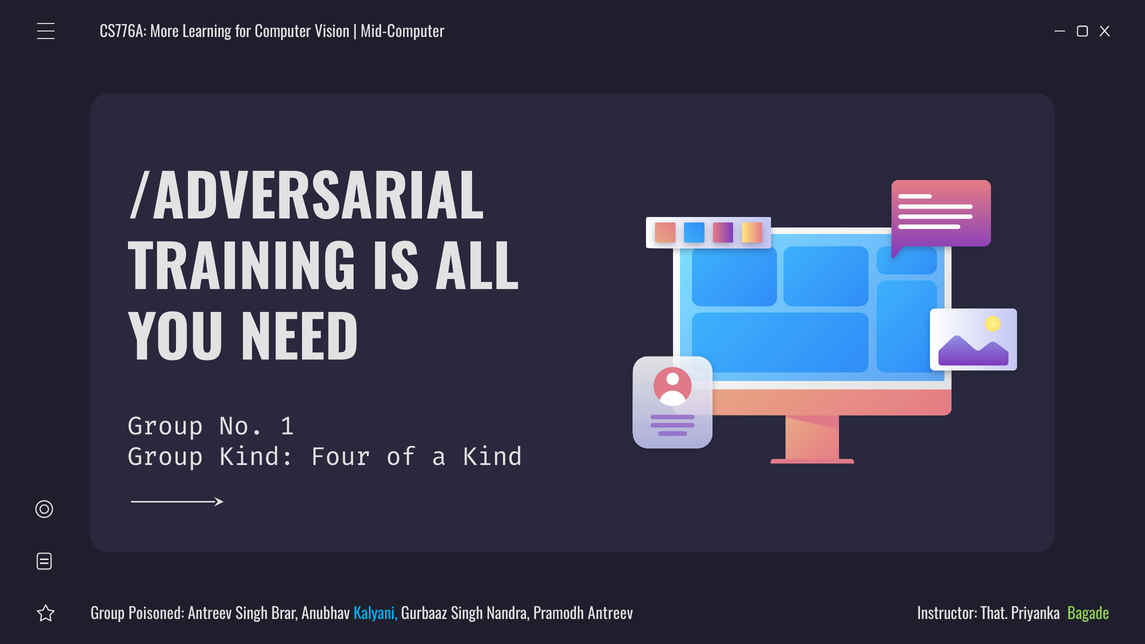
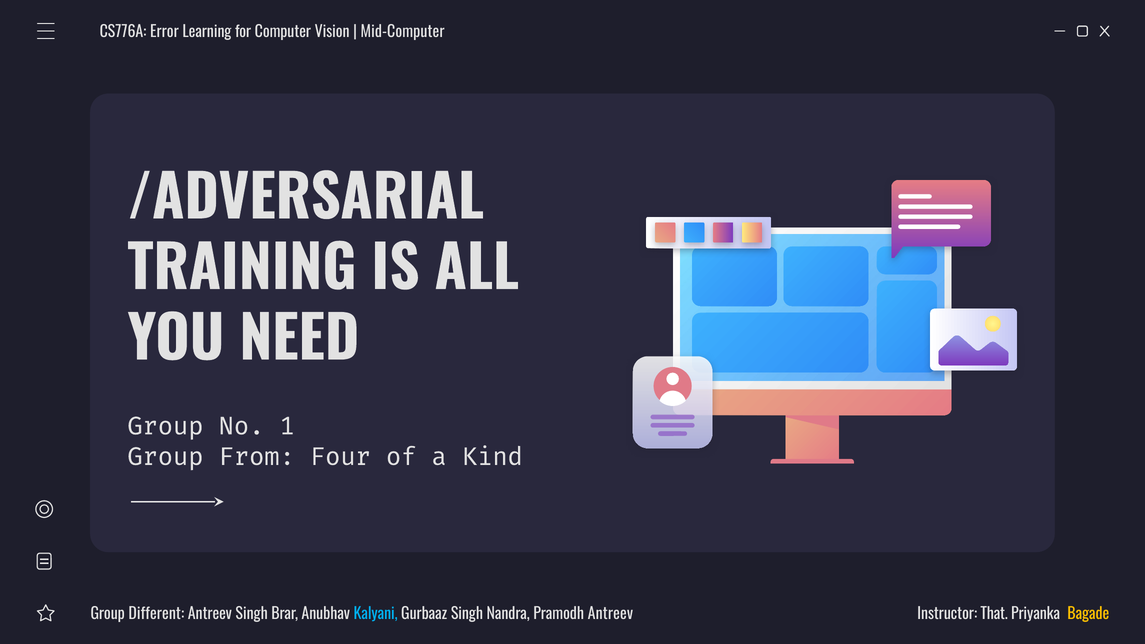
More: More -> Error
Group Kind: Kind -> From
Poisoned: Poisoned -> Different
Bagade colour: light green -> yellow
